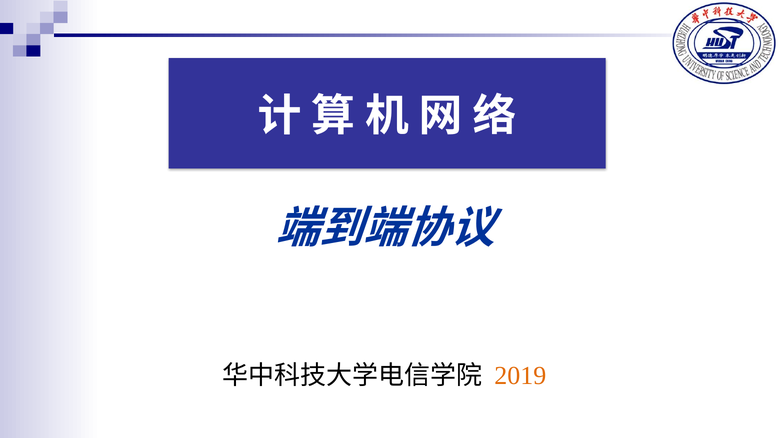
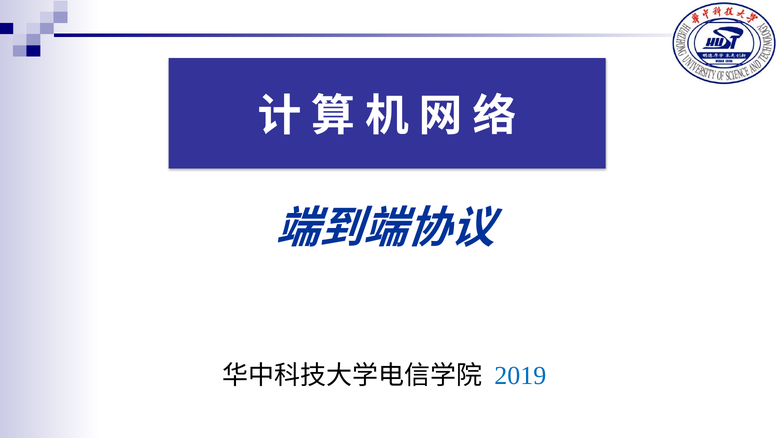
2019 colour: orange -> blue
